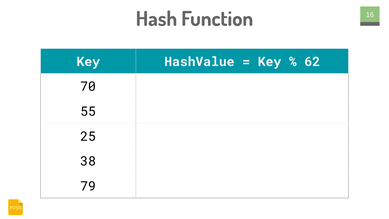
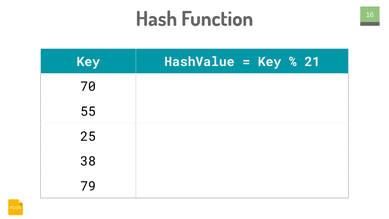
62: 62 -> 21
